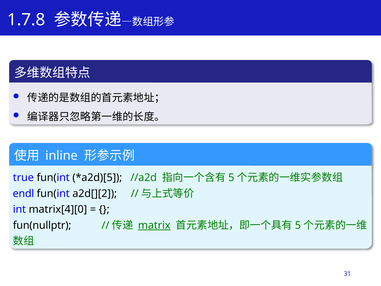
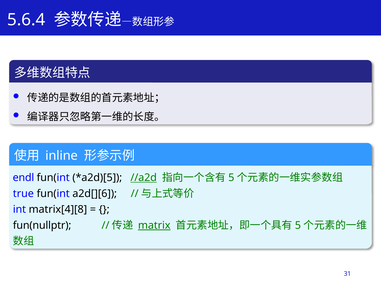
1.7.8: 1.7.8 -> 5.6.4
true: true -> endl
//a2d underline: none -> present
endl: endl -> true
a2d[][2: a2d[][2 -> a2d[][6
matrix[4][0: matrix[4][0 -> matrix[4][8
